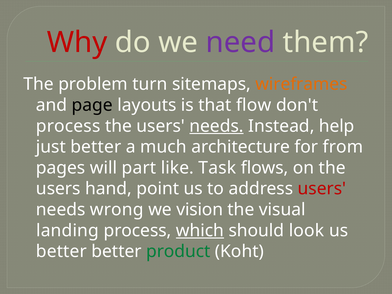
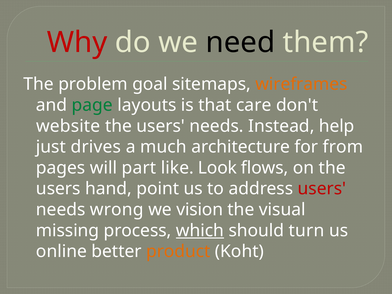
need colour: purple -> black
turn: turn -> goal
page colour: black -> green
flow: flow -> care
process at (68, 126): process -> website
needs at (216, 126) underline: present -> none
just better: better -> drives
Task: Task -> Look
landing: landing -> missing
look: look -> turn
better at (61, 251): better -> online
product colour: green -> orange
